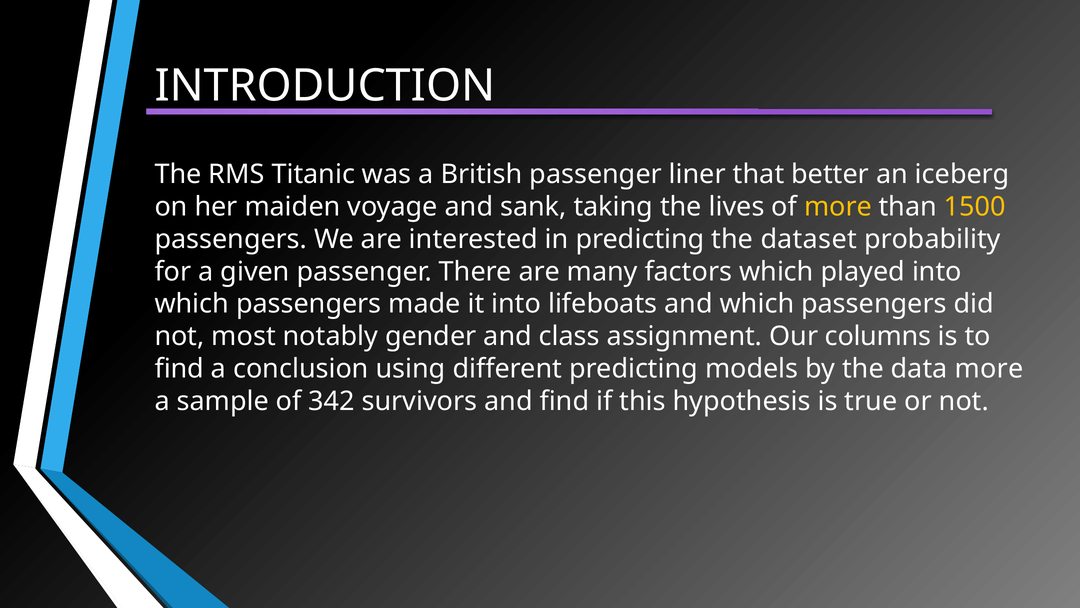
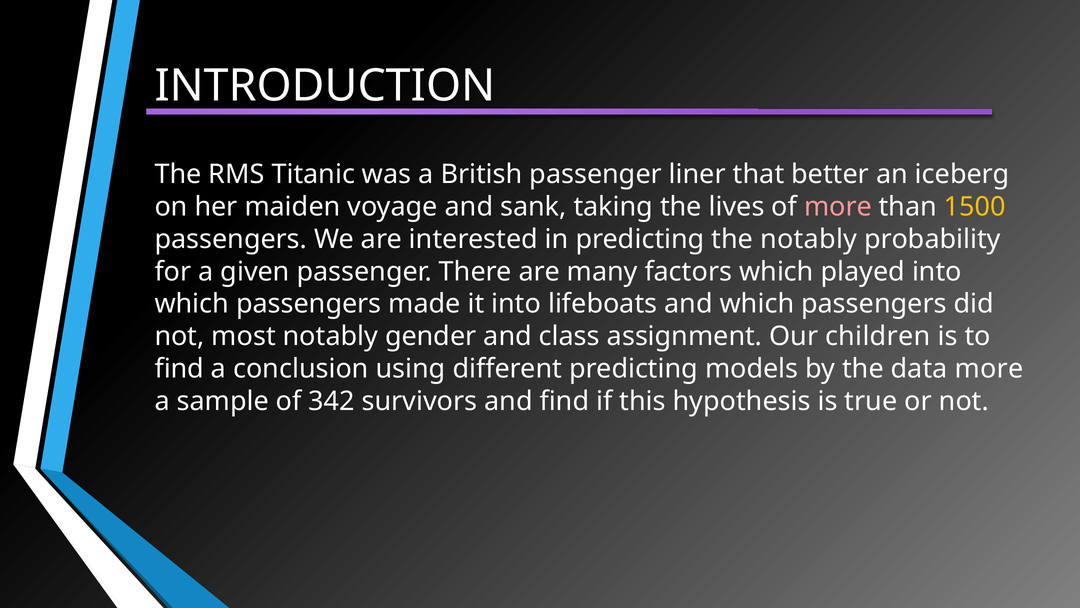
more at (838, 207) colour: yellow -> pink
dataset at (809, 239): dataset -> notably
columns: columns -> children
